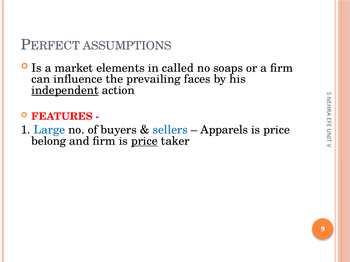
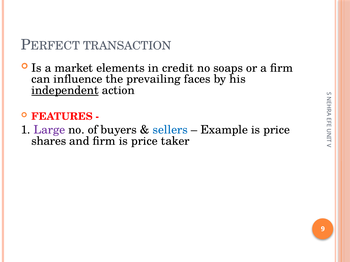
ASSUMPTIONS: ASSUMPTIONS -> TRANSACTION
called: called -> credit
Large colour: blue -> purple
Apparels: Apparels -> Example
belong: belong -> shares
price at (144, 141) underline: present -> none
